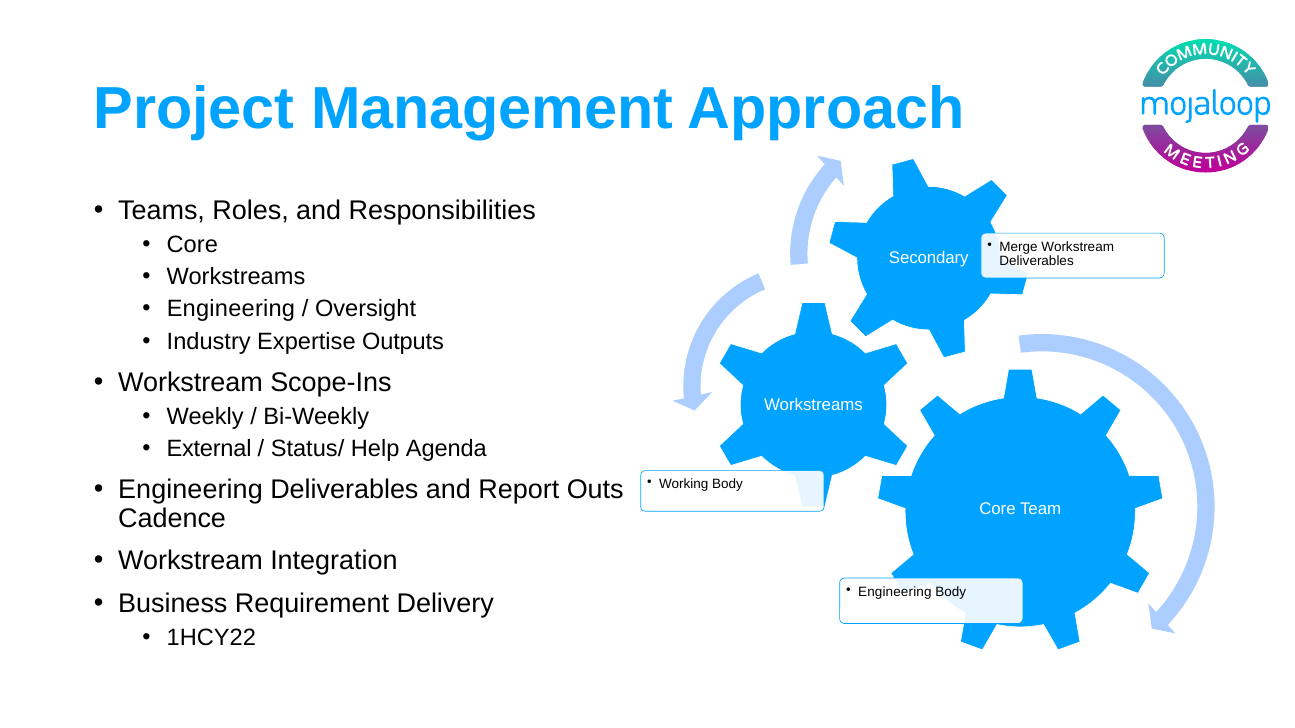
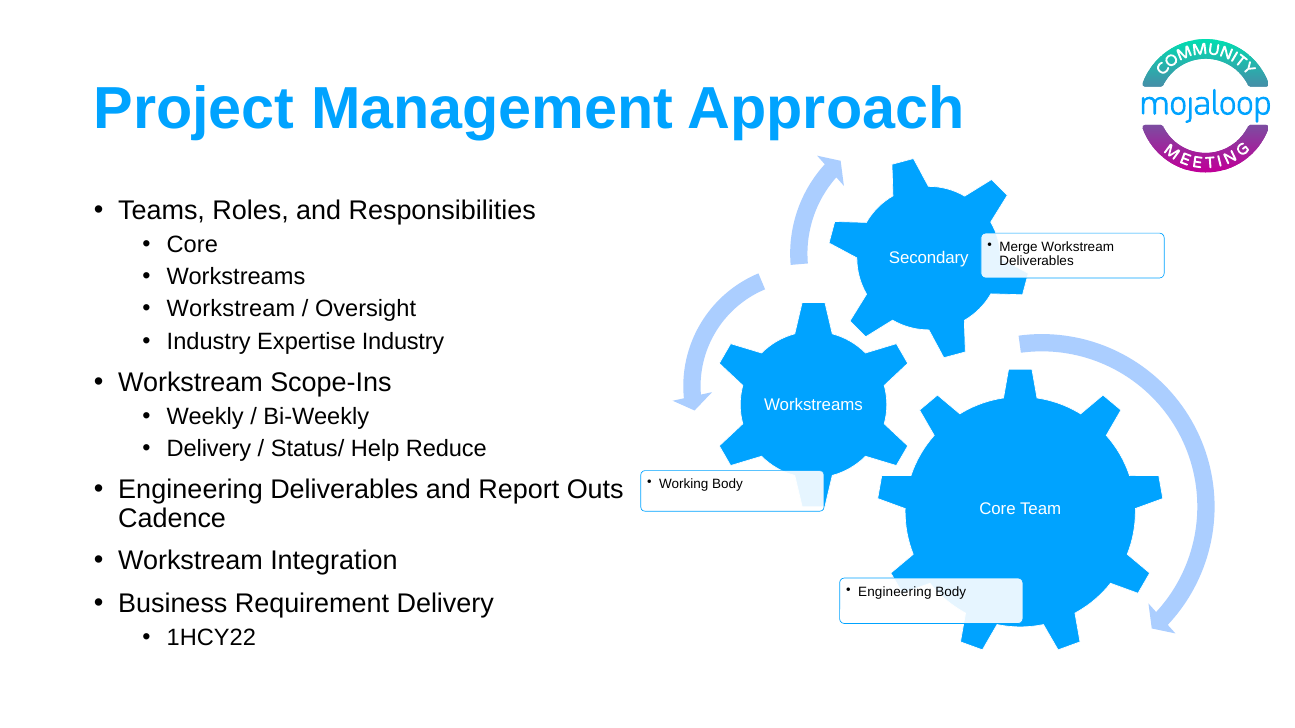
Engineering at (231, 309): Engineering -> Workstream
Expertise Outputs: Outputs -> Industry
External at (209, 449): External -> Delivery
Agenda: Agenda -> Reduce
